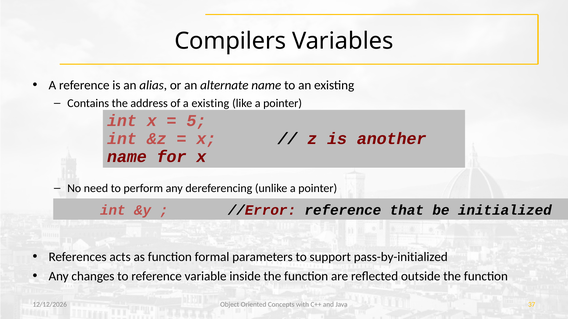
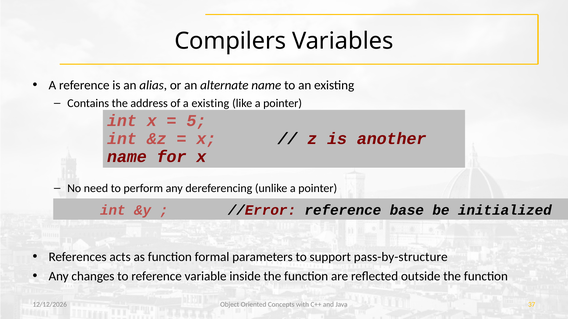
that: that -> base
pass-by-initialized: pass-by-initialized -> pass-by-structure
